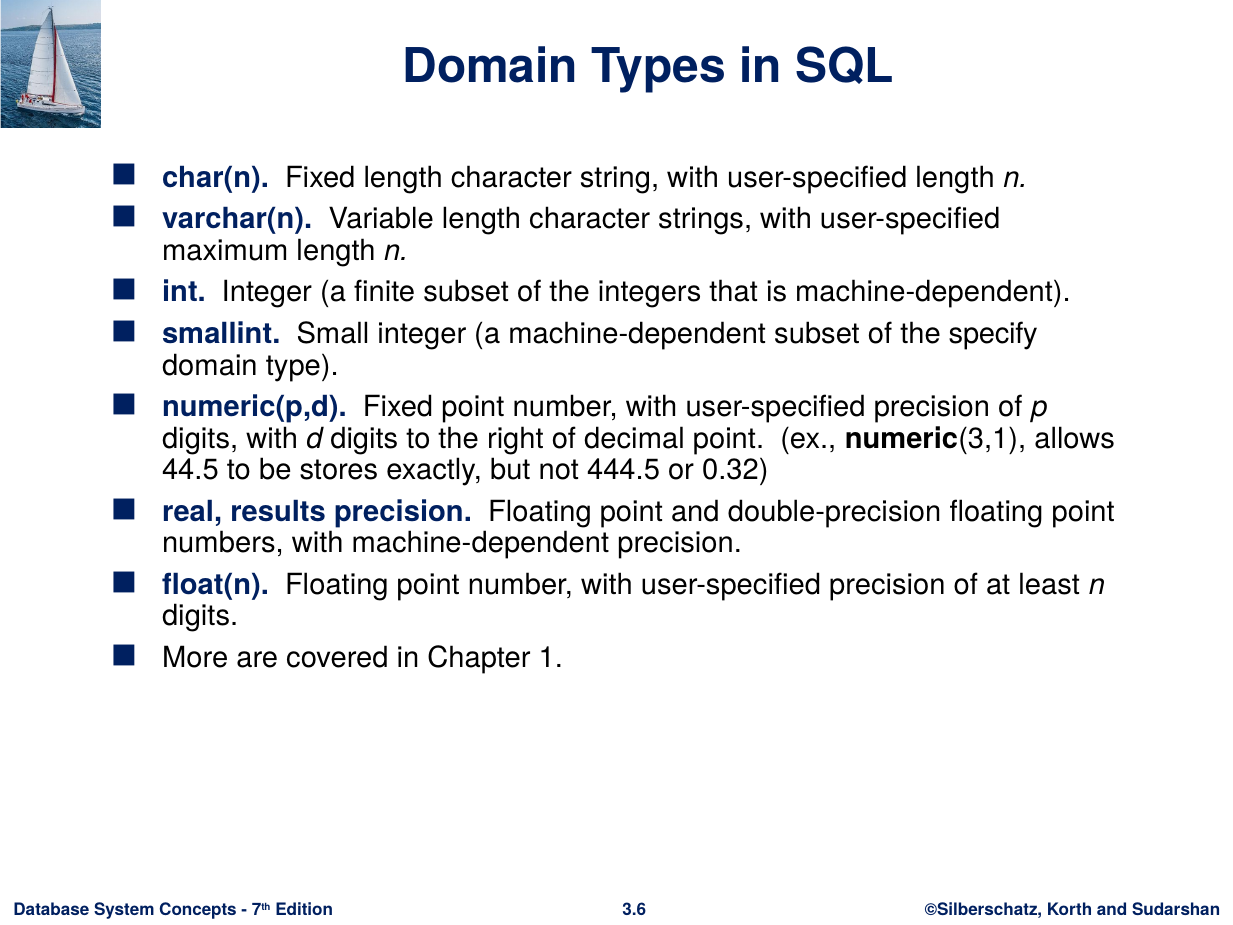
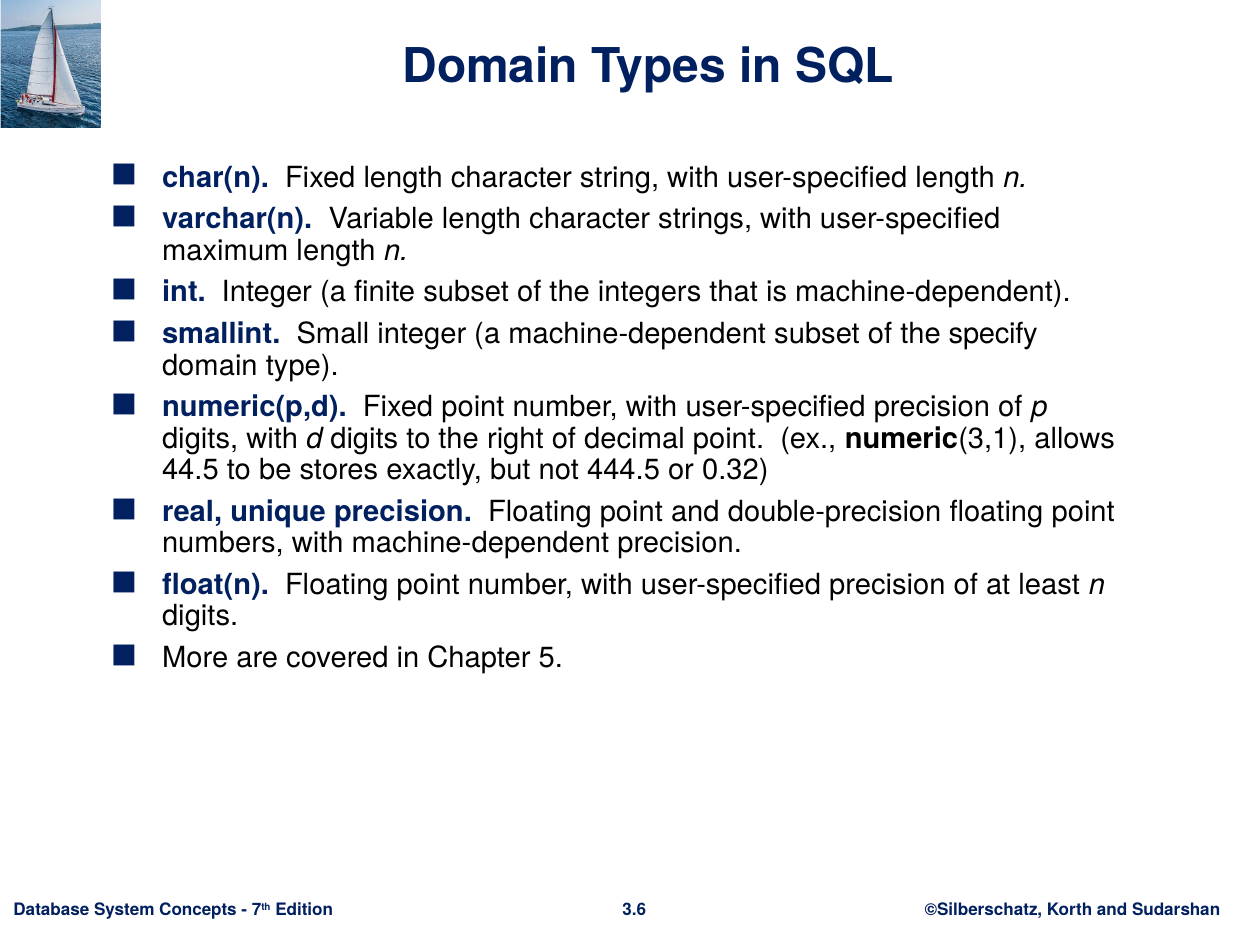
results: results -> unique
1: 1 -> 5
